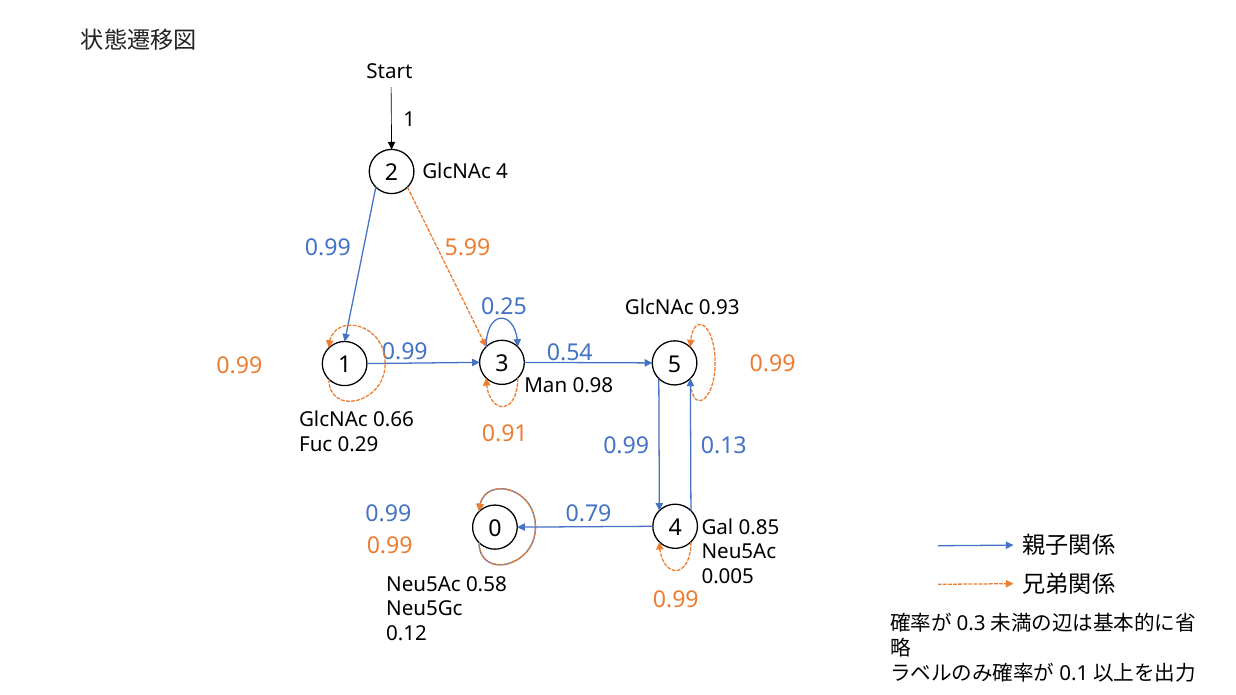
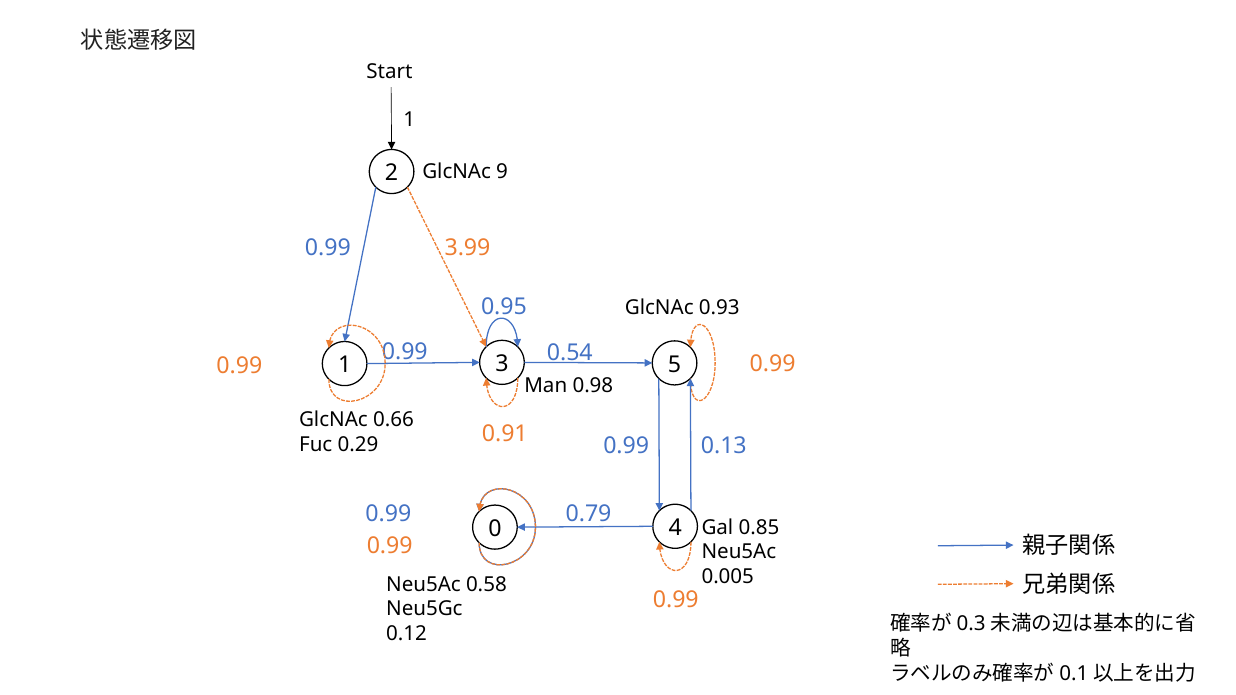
GlcNAc 4: 4 -> 9
5.99: 5.99 -> 3.99
0.25: 0.25 -> 0.95
